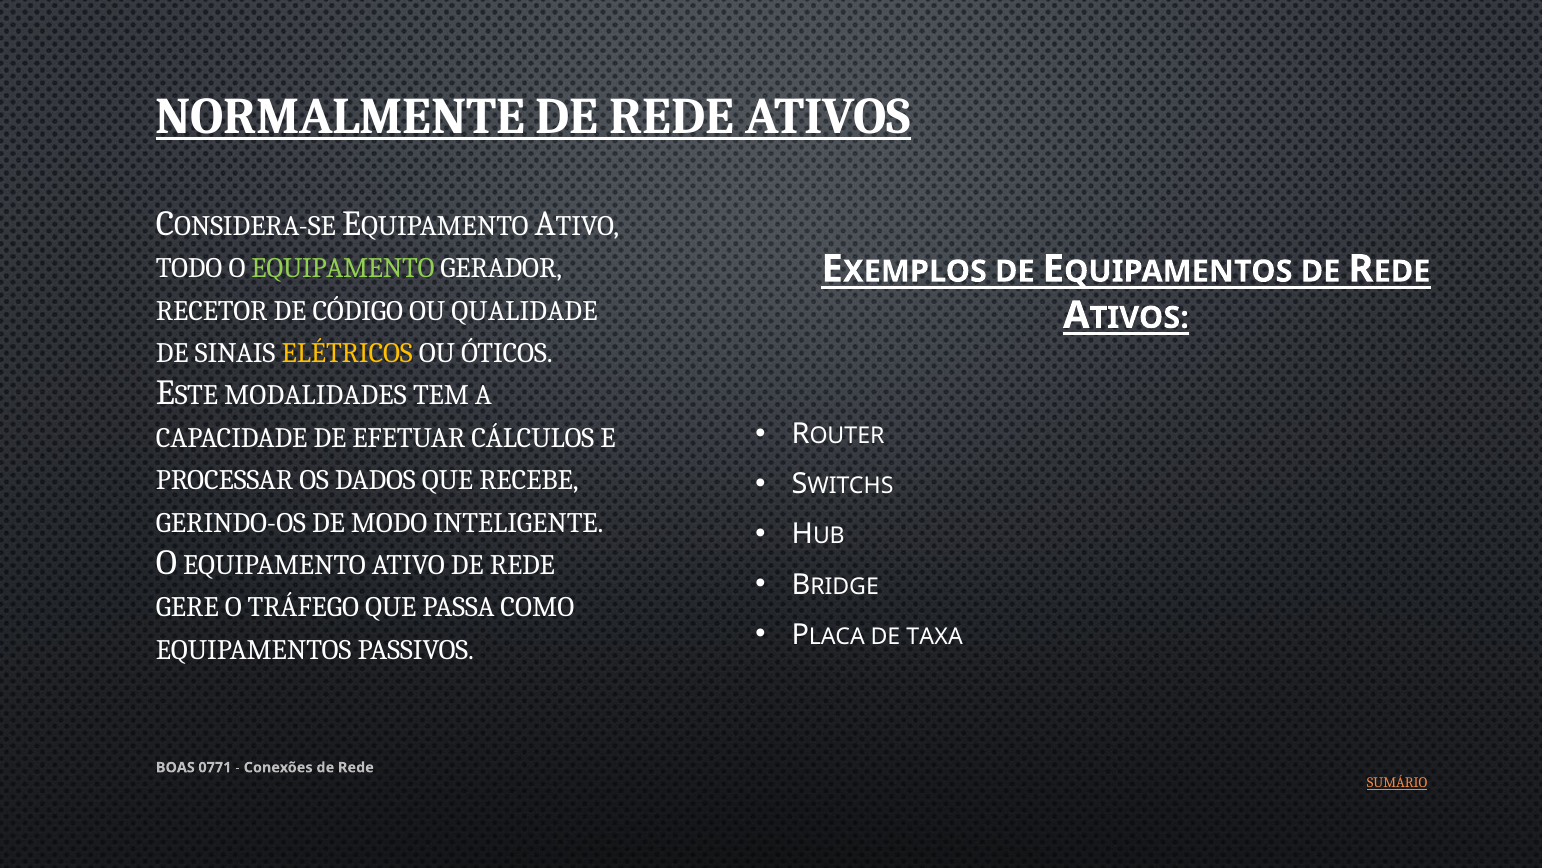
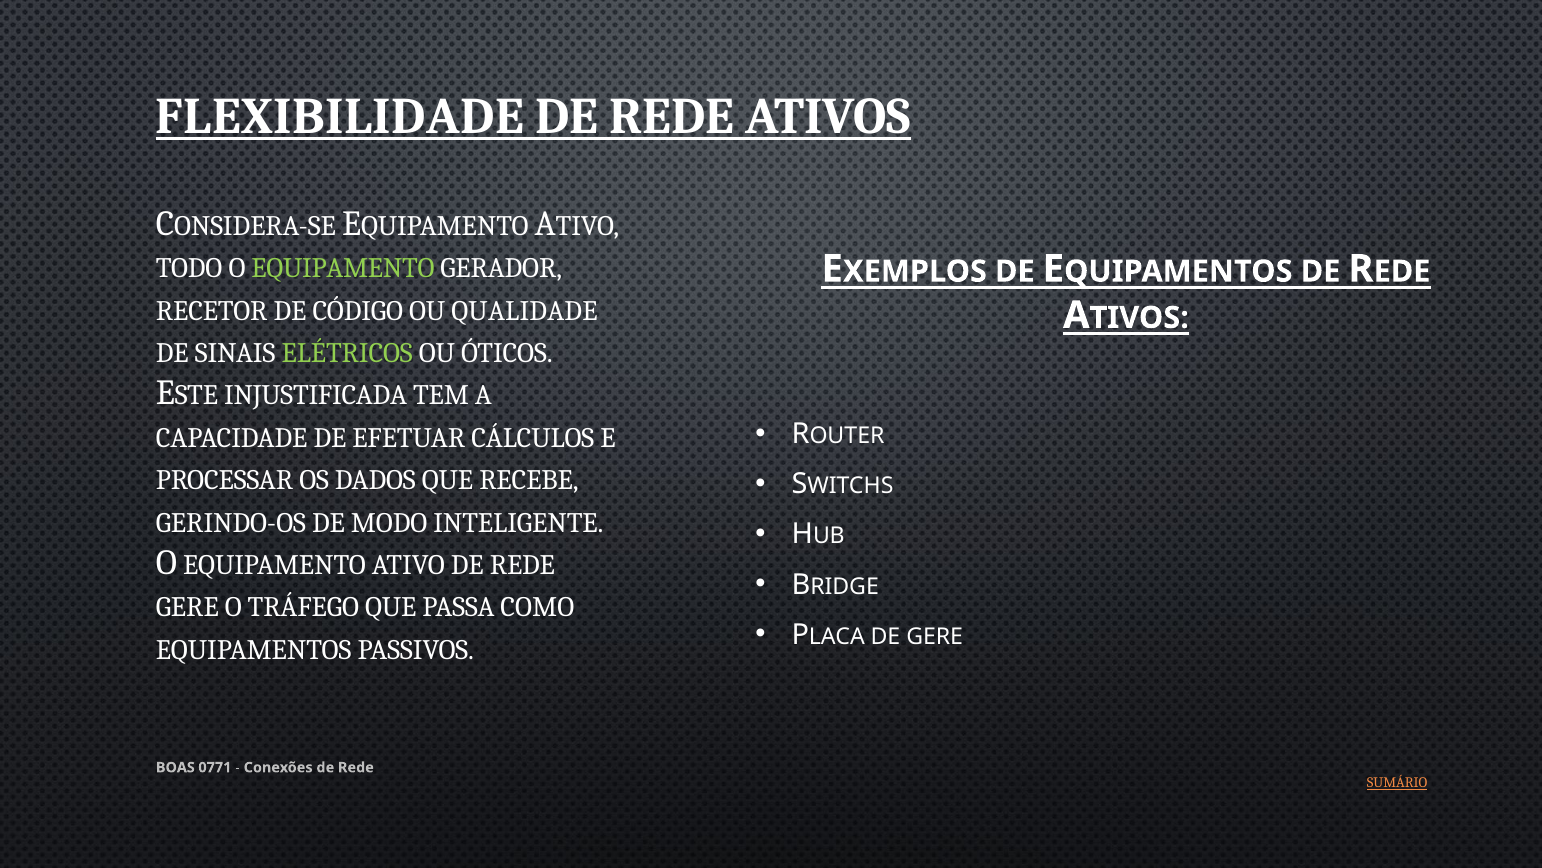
NORMALMENTE: NORMALMENTE -> FLEXIBILIDADE
ELÉTRICOS colour: yellow -> light green
MODALIDADES: MODALIDADES -> INJUSTIFICADA
DE TAXA: TAXA -> GERE
